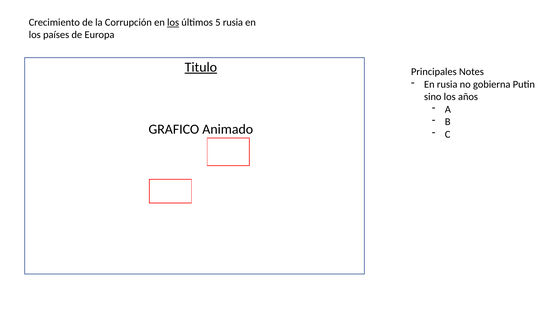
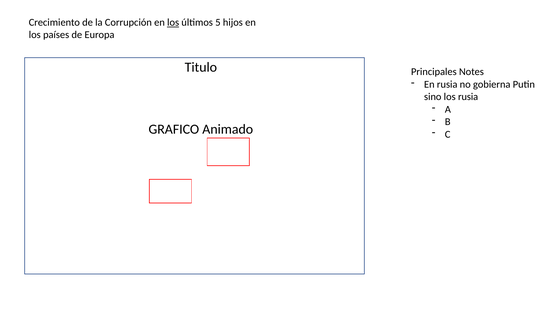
5 rusia: rusia -> hijos
Titulo underline: present -> none
los años: años -> rusia
